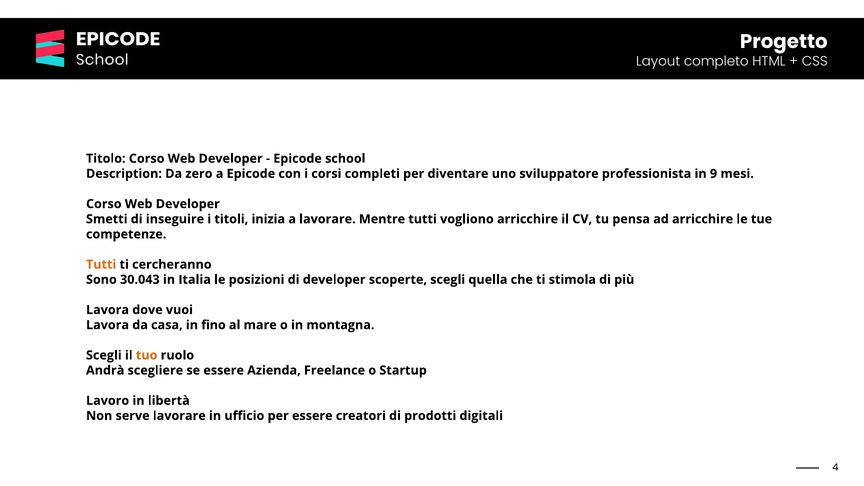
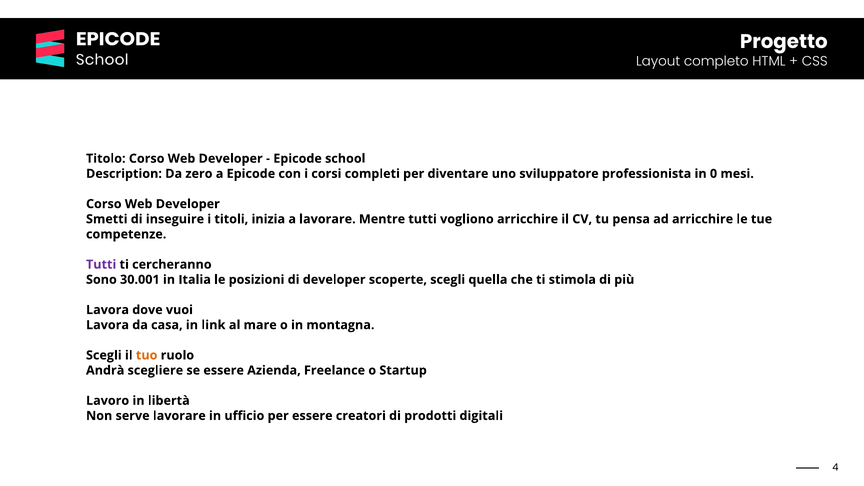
9: 9 -> 0
Tutti at (101, 264) colour: orange -> purple
30.043: 30.043 -> 30.001
fino: fino -> link
